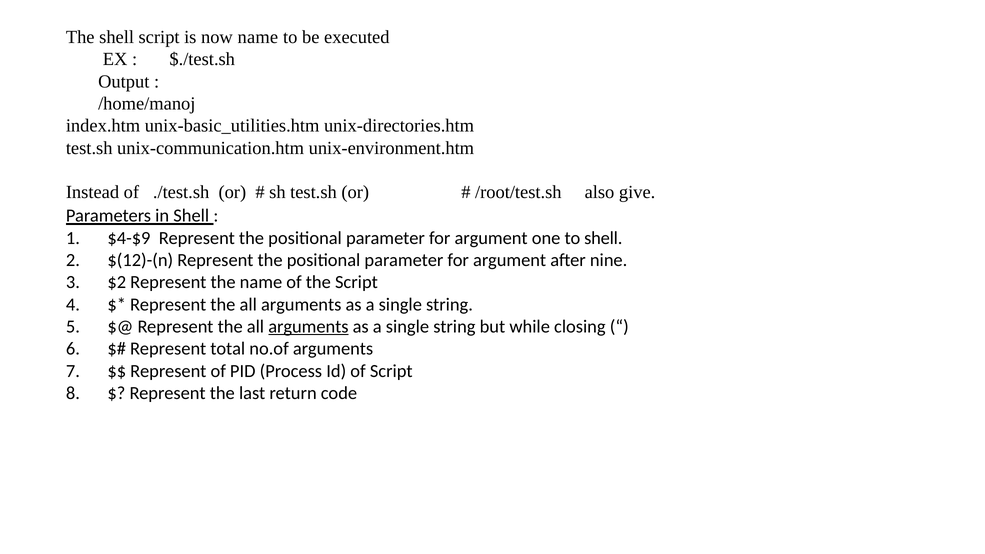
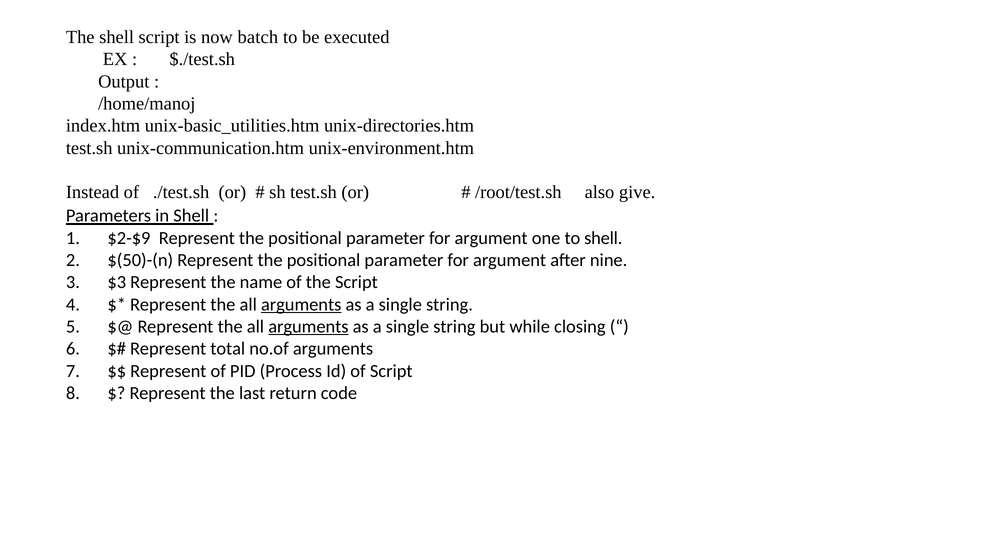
now name: name -> batch
$4-$9: $4-$9 -> $2-$9
$(12)-(n: $(12)-(n -> $(50)-(n
$2: $2 -> $3
arguments at (301, 304) underline: none -> present
